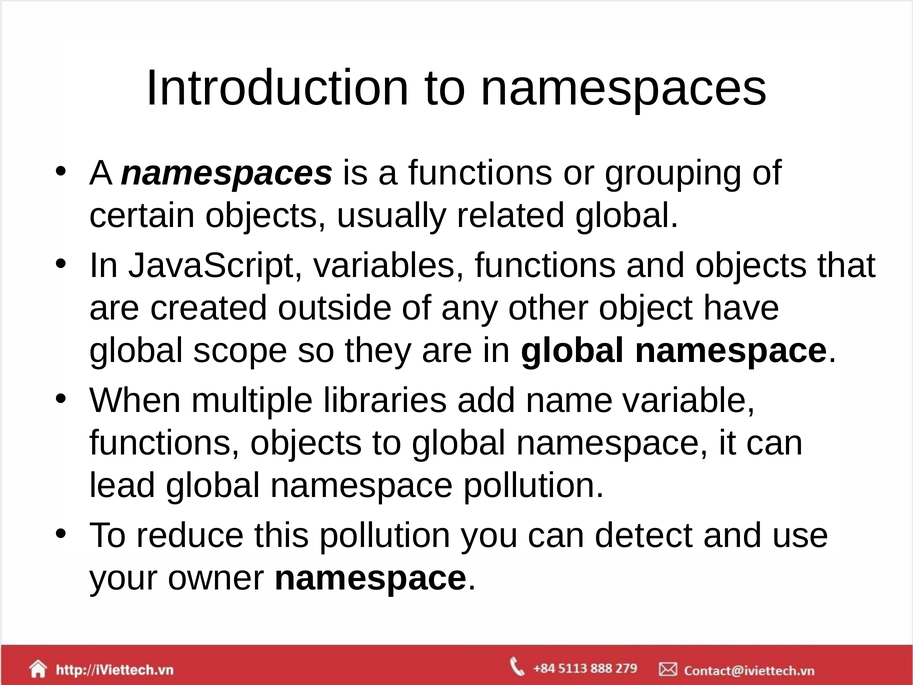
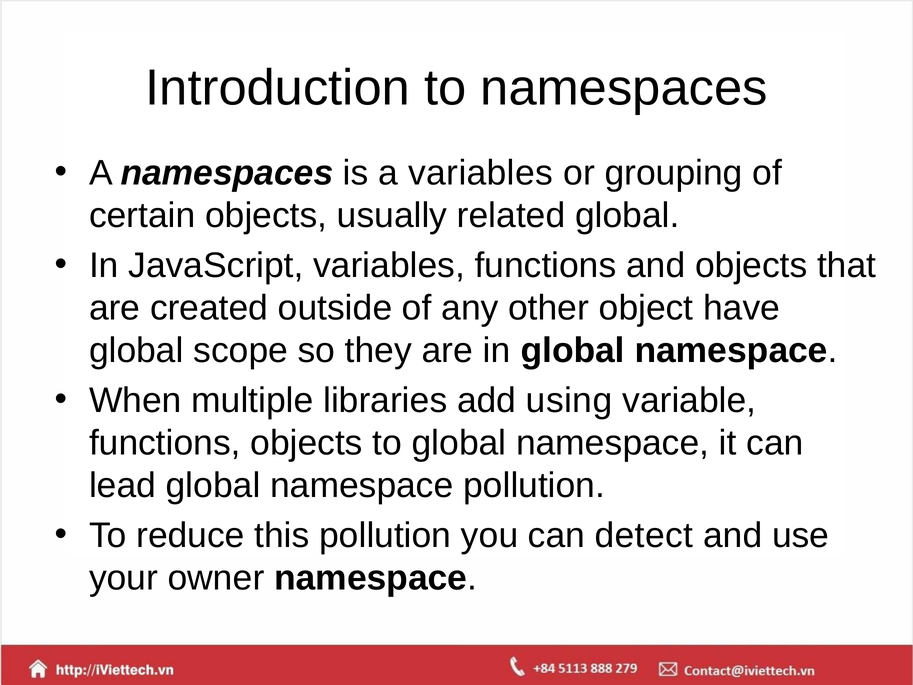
a functions: functions -> variables
name: name -> using
